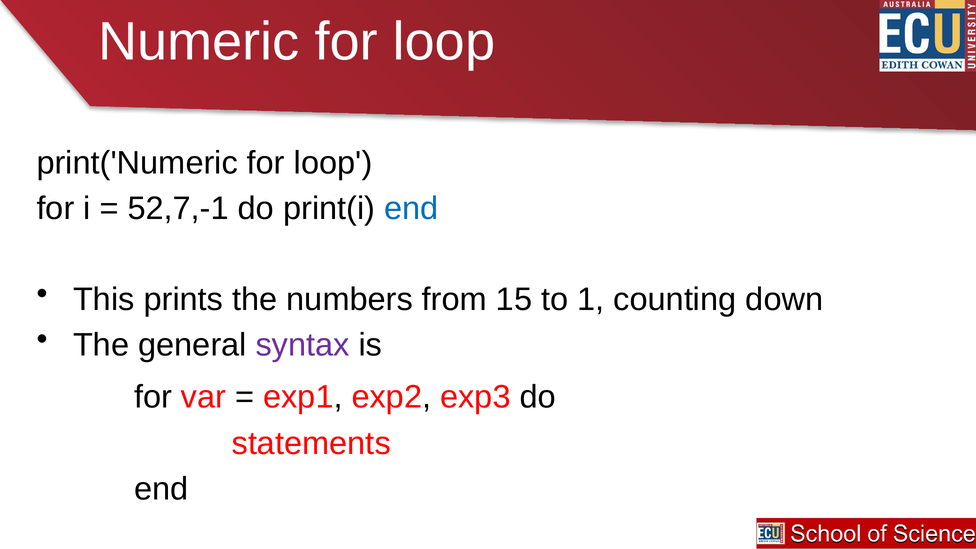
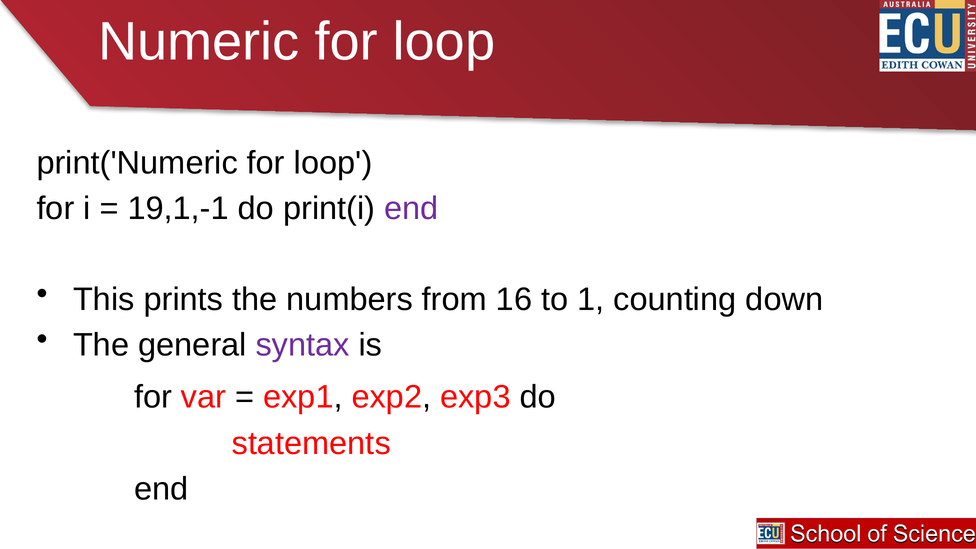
52,7,-1: 52,7,-1 -> 19,1,-1
end at (411, 208) colour: blue -> purple
15: 15 -> 16
